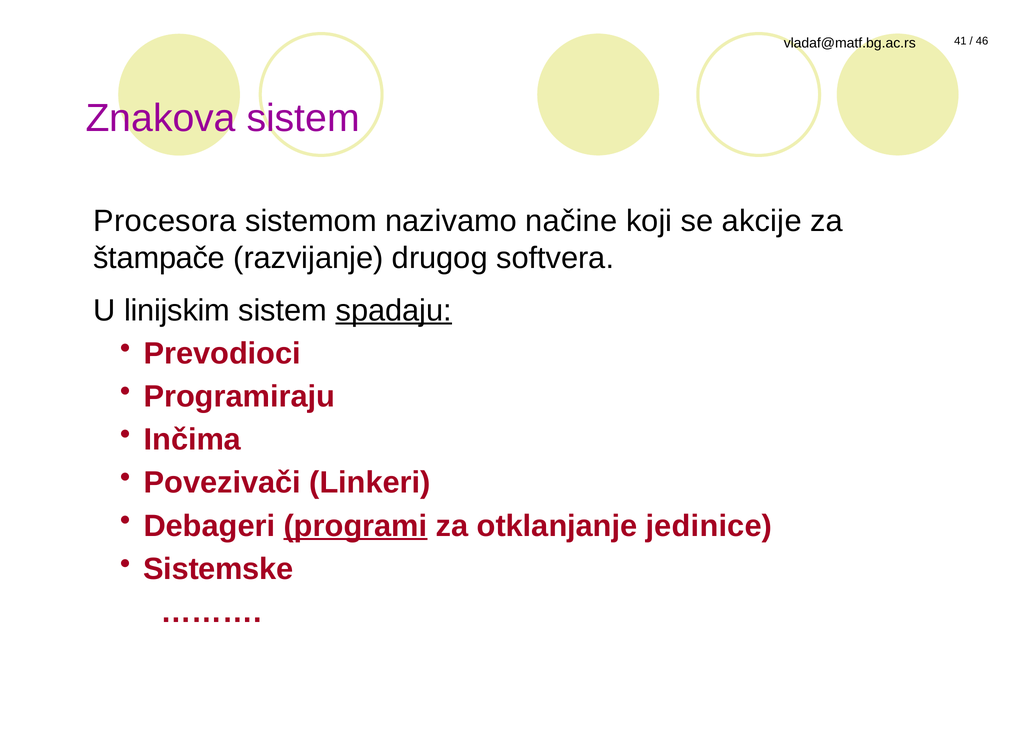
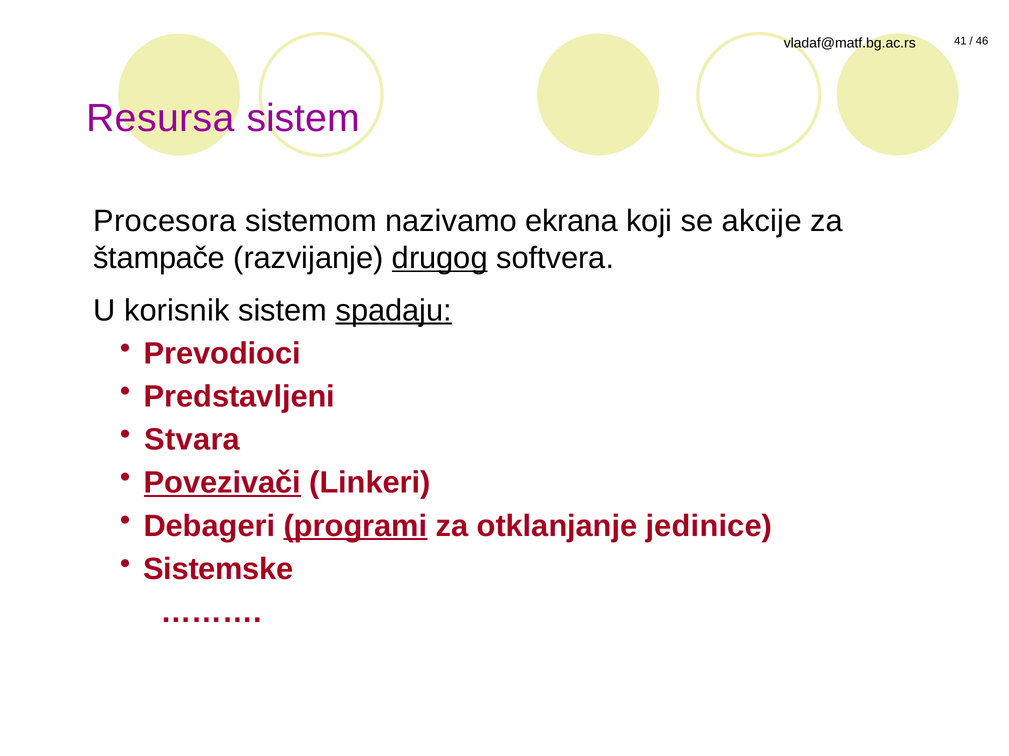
Znakova: Znakova -> Resursa
načine: načine -> ekrana
drugog underline: none -> present
linijskim: linijskim -> korisnik
Programiraju: Programiraju -> Predstavljeni
Inčima: Inčima -> Stvara
Povezivači underline: none -> present
